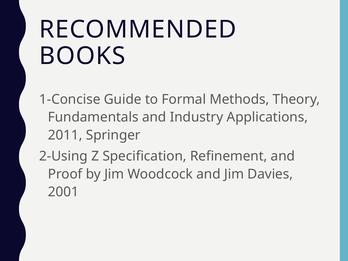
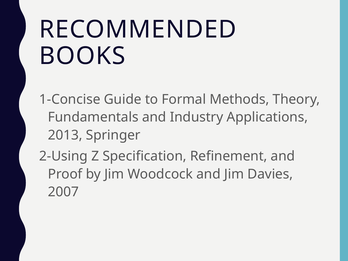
2011: 2011 -> 2013
2001: 2001 -> 2007
